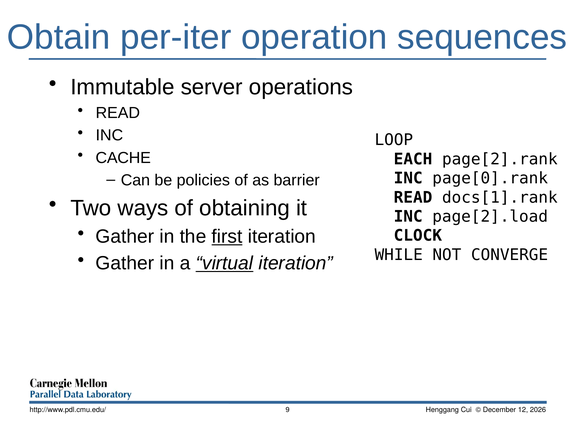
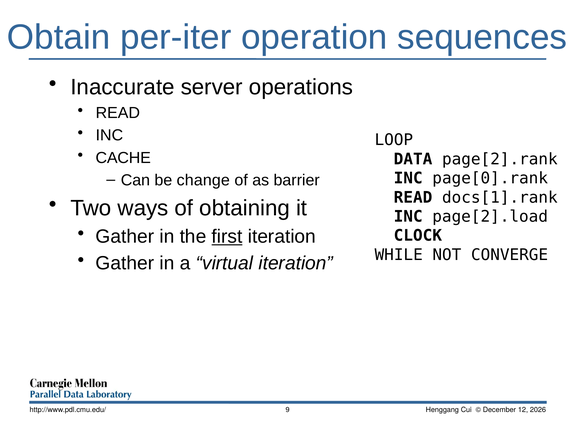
Immutable: Immutable -> Inaccurate
EACH: EACH -> DATA
policies: policies -> change
virtual underline: present -> none
